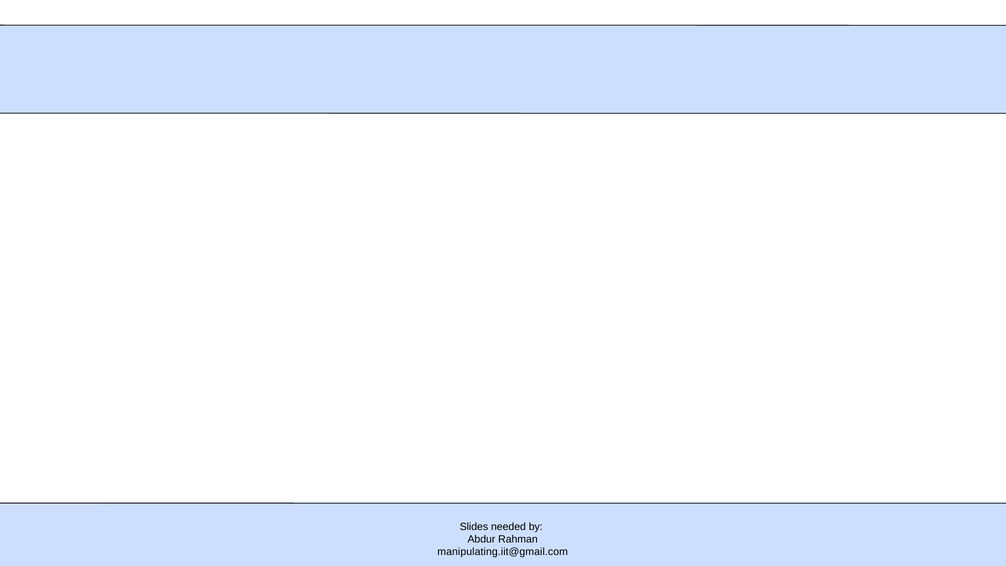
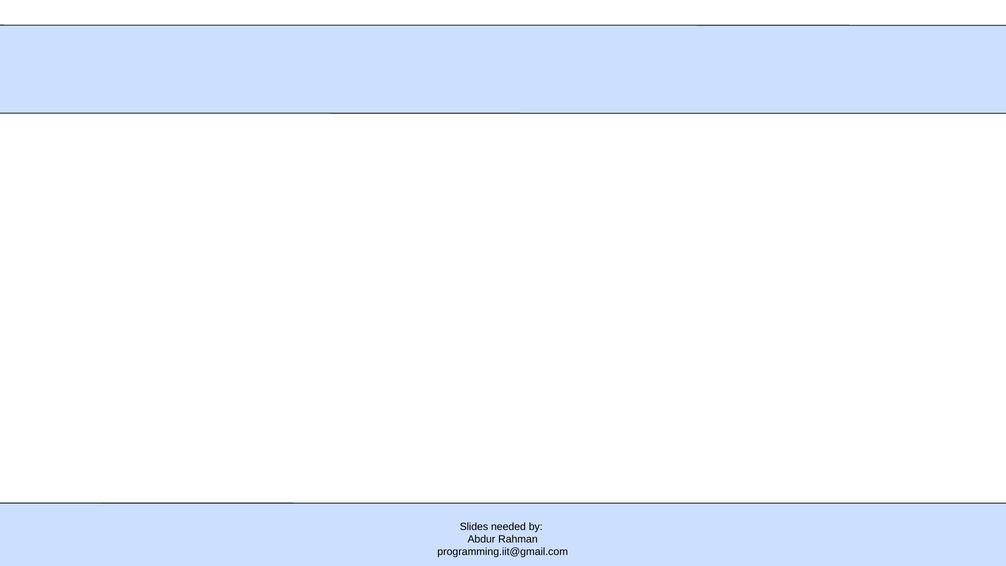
manipulating.iit@gmail.com: manipulating.iit@gmail.com -> programming.iit@gmail.com
